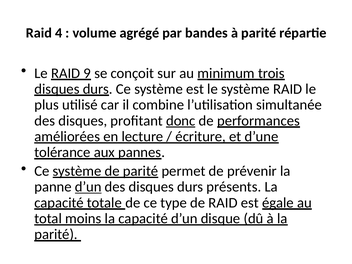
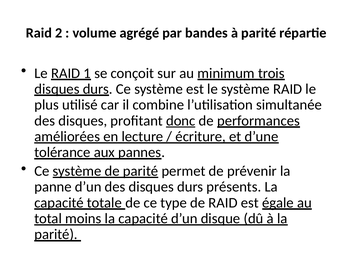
4: 4 -> 2
9: 9 -> 1
d’un at (88, 187) underline: present -> none
